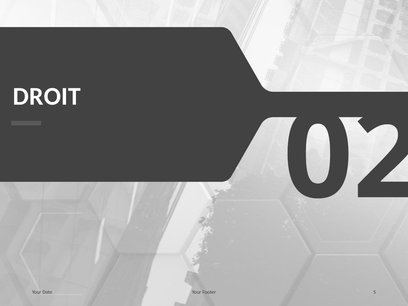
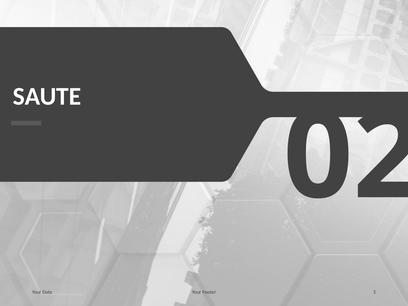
DROIT: DROIT -> SAUTE
